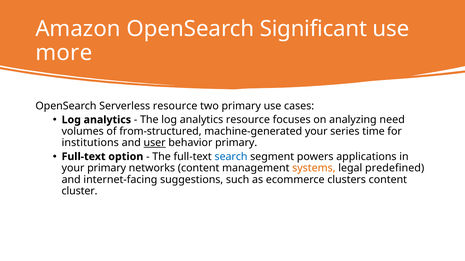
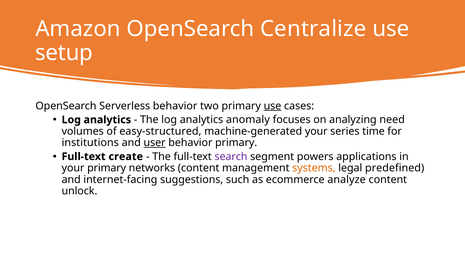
Significant: Significant -> Centralize
more: more -> setup
Serverless resource: resource -> behavior
use at (273, 106) underline: none -> present
analytics resource: resource -> anomaly
from-structured: from-structured -> easy-structured
option: option -> create
search colour: blue -> purple
clusters: clusters -> analyze
cluster: cluster -> unlock
